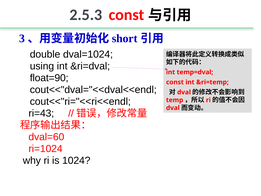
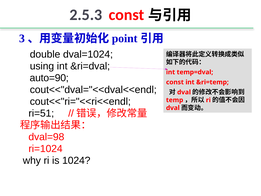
short: short -> point
float=90: float=90 -> auto=90
ri=43: ri=43 -> ri=51
dval=60: dval=60 -> dval=98
